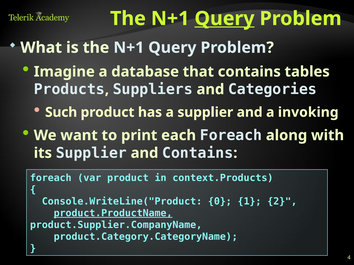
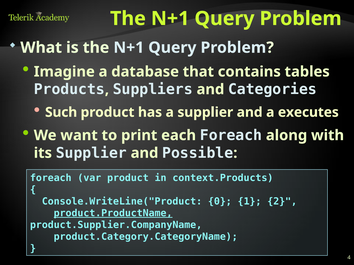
Query at (224, 19) underline: present -> none
invoking: invoking -> executes
and Contains: Contains -> Possible
